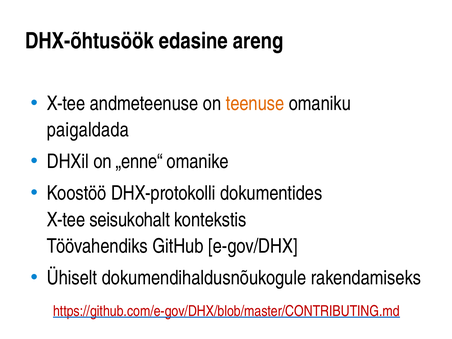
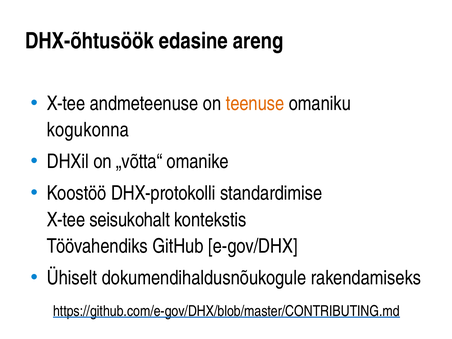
paigaldada: paigaldada -> kogukonna
„enne“: „enne“ -> „võtta“
dokumentides: dokumentides -> standardimise
https://github.com/e-gov/DHX/blob/master/CONTRIBUTING.md colour: red -> black
